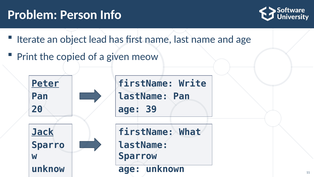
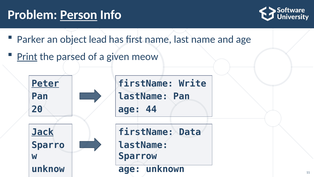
Person underline: none -> present
Iterate: Iterate -> Parker
Print underline: none -> present
copied: copied -> parsed
39: 39 -> 44
What: What -> Data
